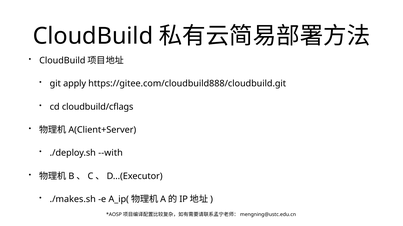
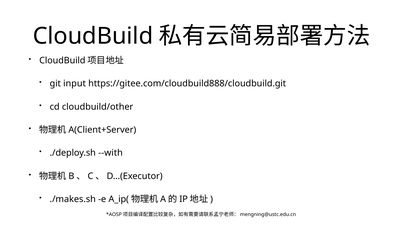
apply: apply -> input
cloudbuild/cflags: cloudbuild/cflags -> cloudbuild/other
